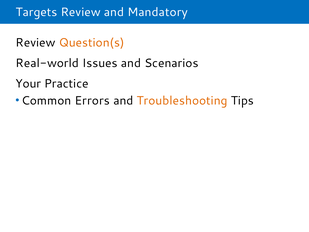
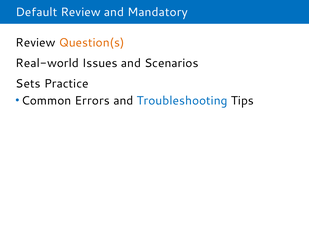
Targets: Targets -> Default
Your: Your -> Sets
Troubleshooting colour: orange -> blue
